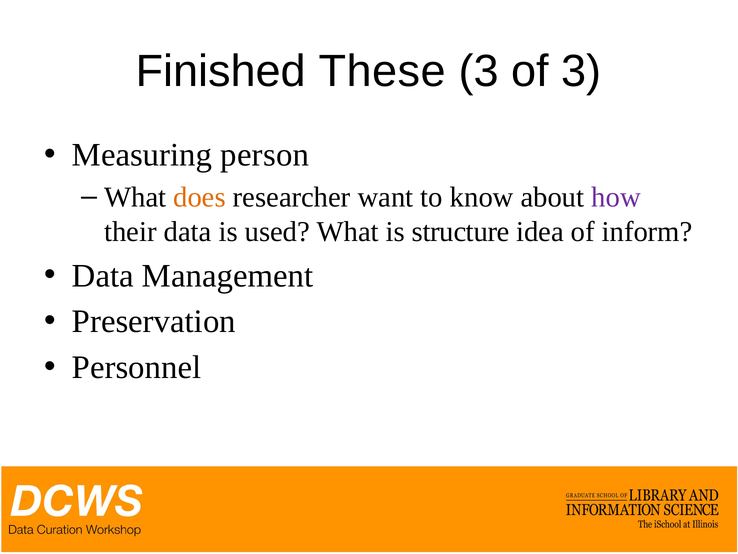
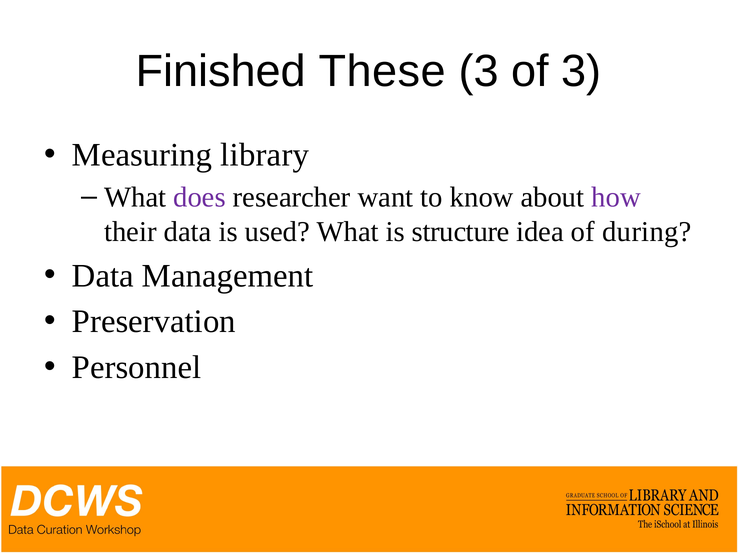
person: person -> library
does colour: orange -> purple
inform: inform -> during
